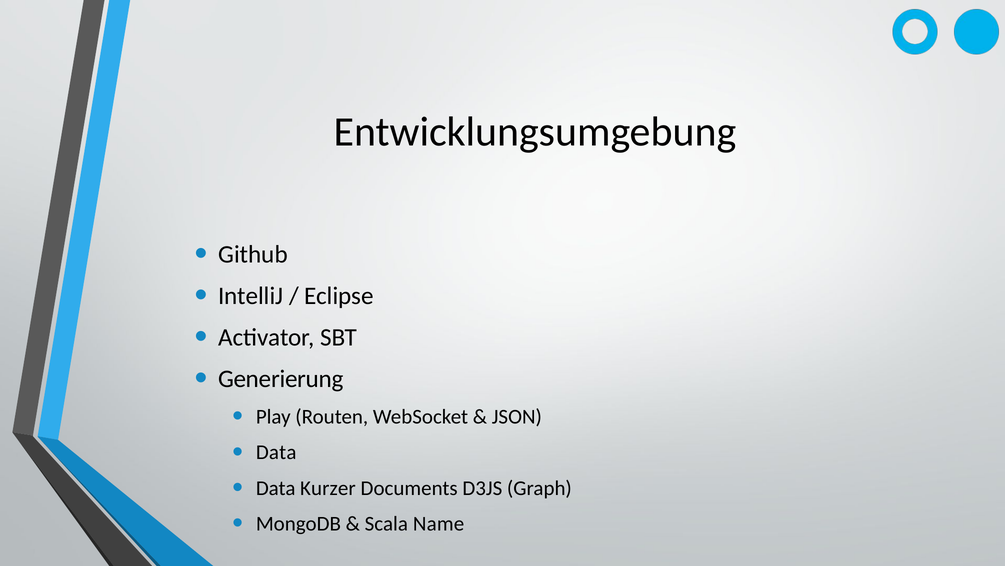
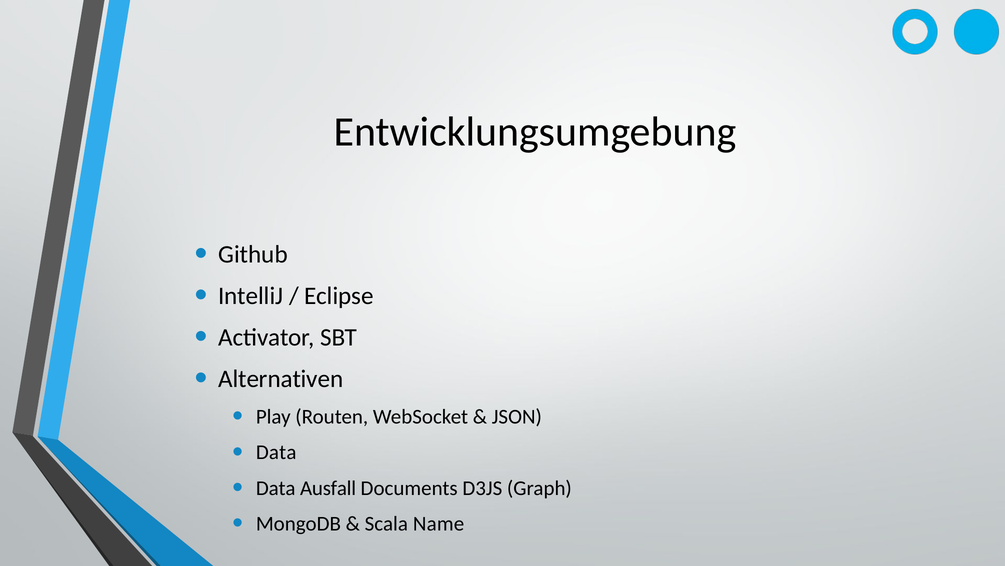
Generierung: Generierung -> Alternativen
Kurzer: Kurzer -> Ausfall
